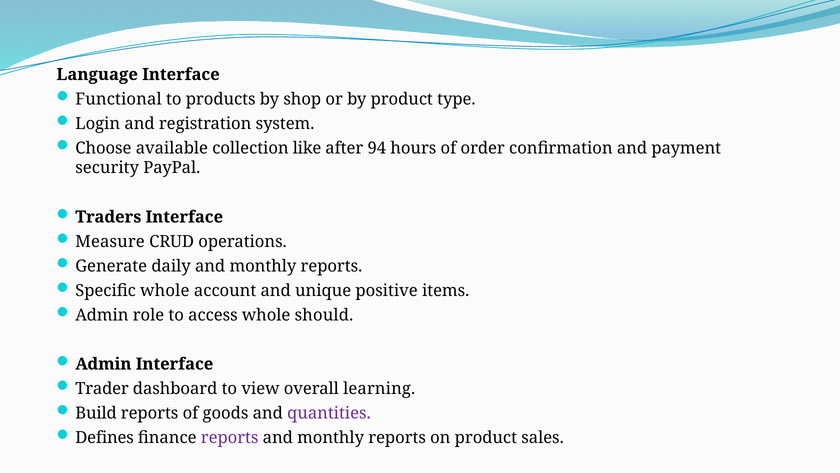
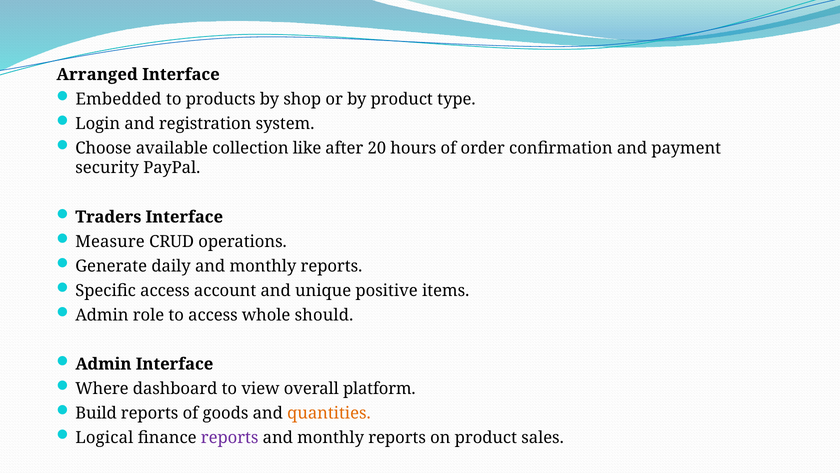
Language: Language -> Arranged
Functional: Functional -> Embedded
94: 94 -> 20
Specific whole: whole -> access
Trader: Trader -> Where
learning: learning -> platform
quantities colour: purple -> orange
Defines: Defines -> Logical
